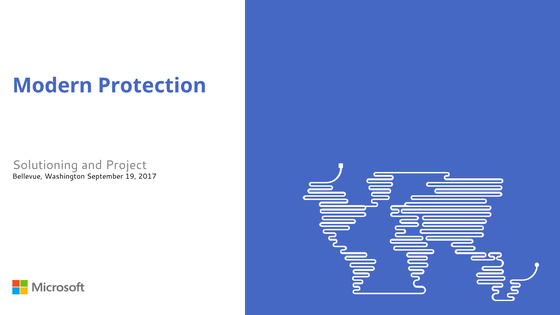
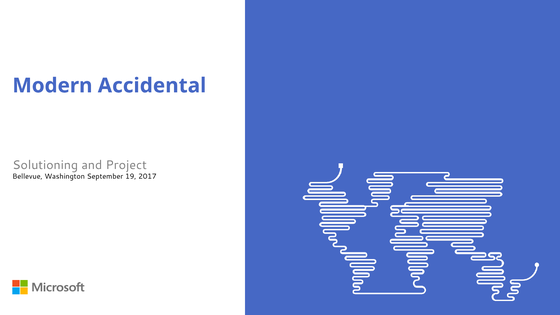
Protection: Protection -> Accidental
